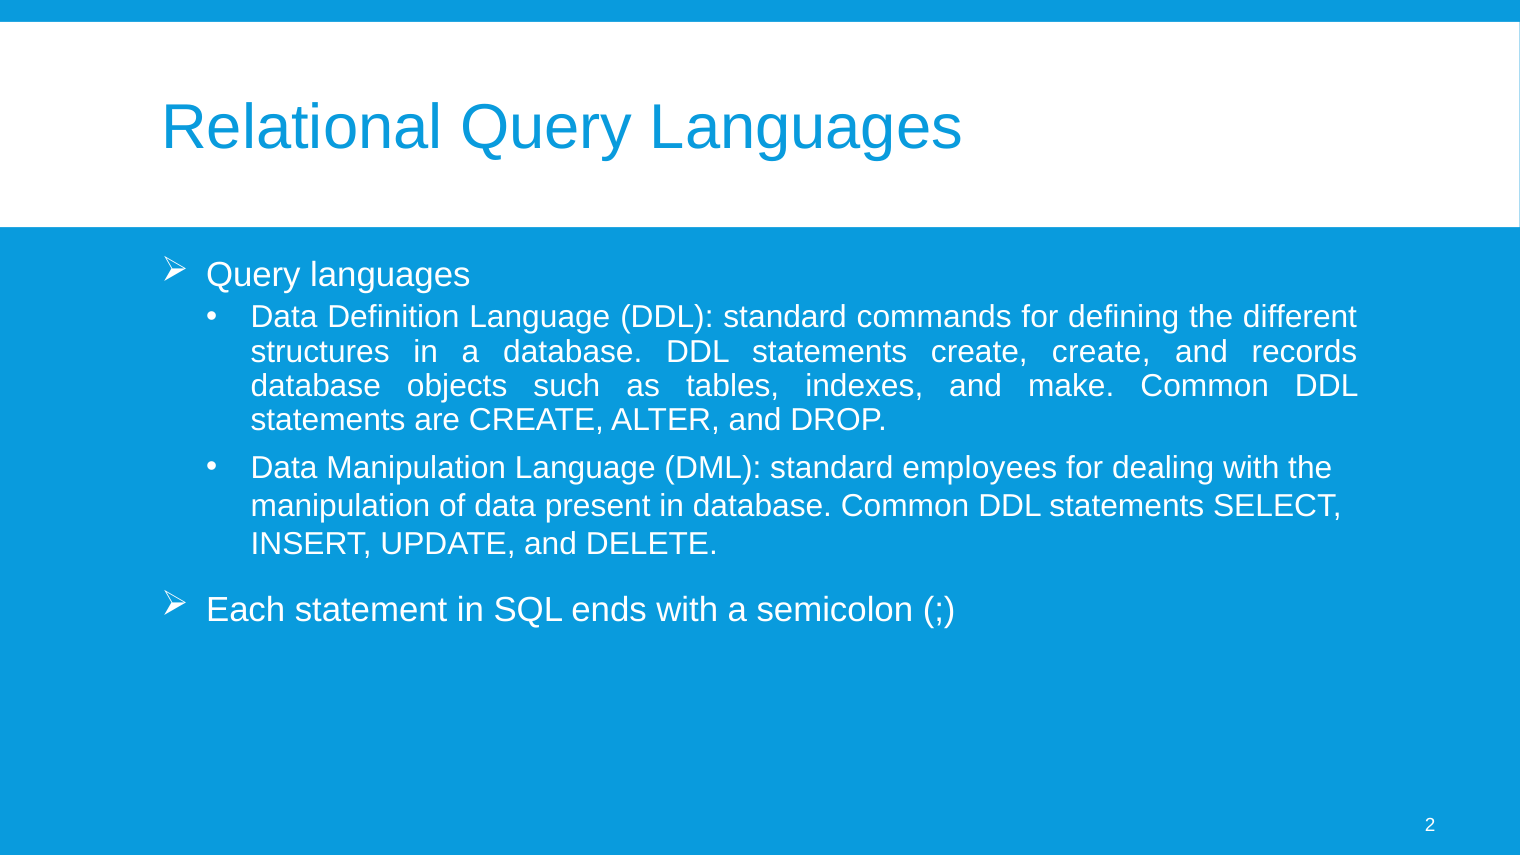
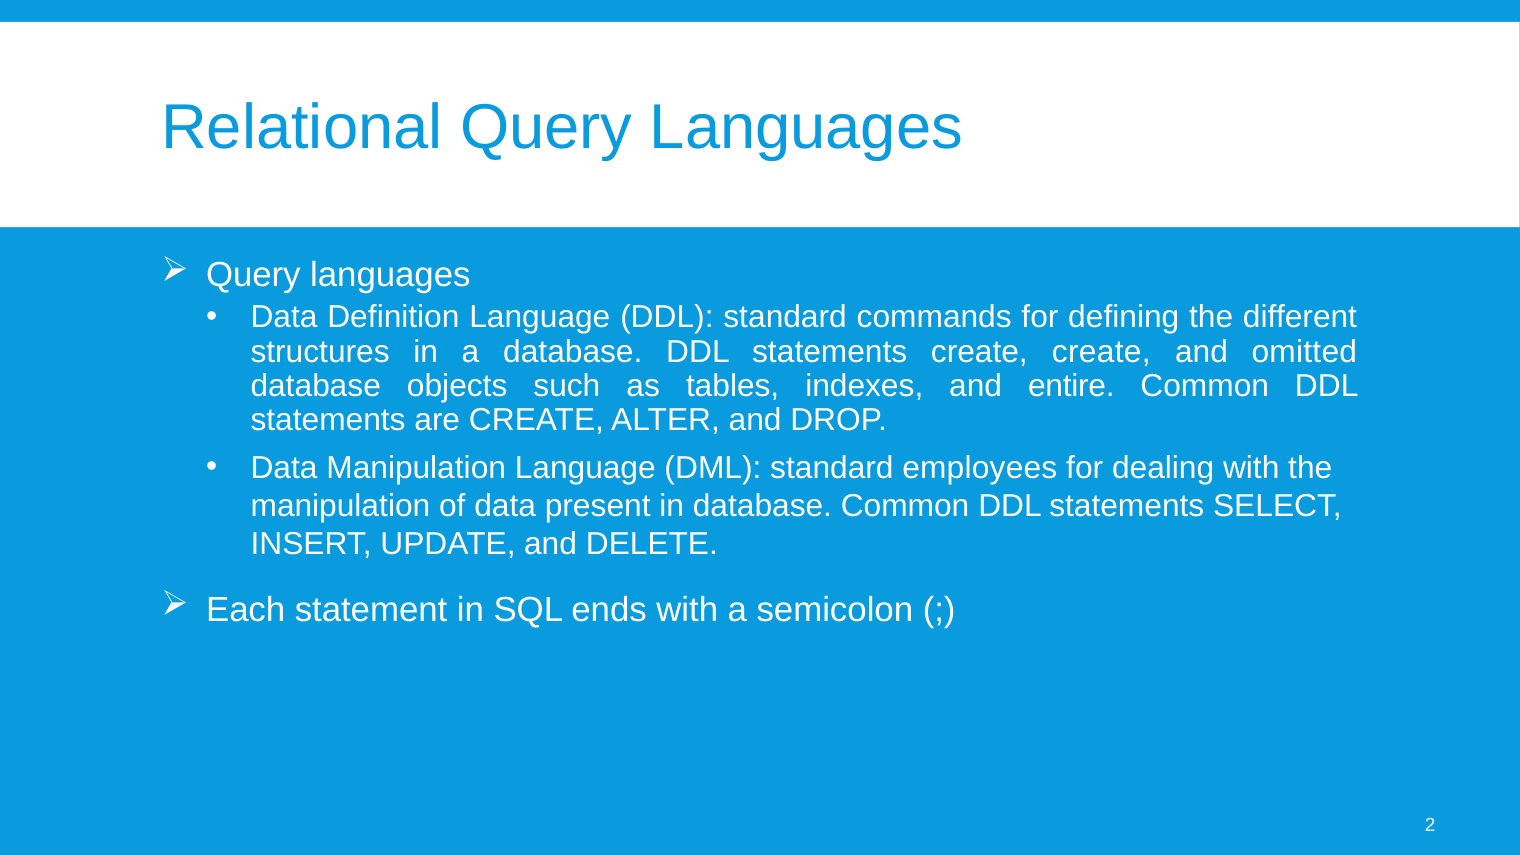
records: records -> omitted
make: make -> entire
